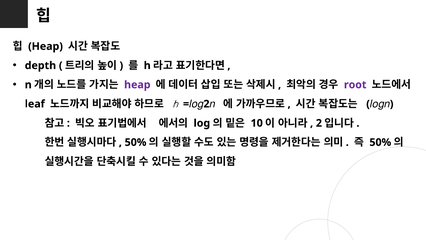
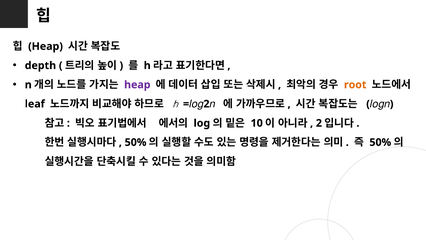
root colour: purple -> orange
